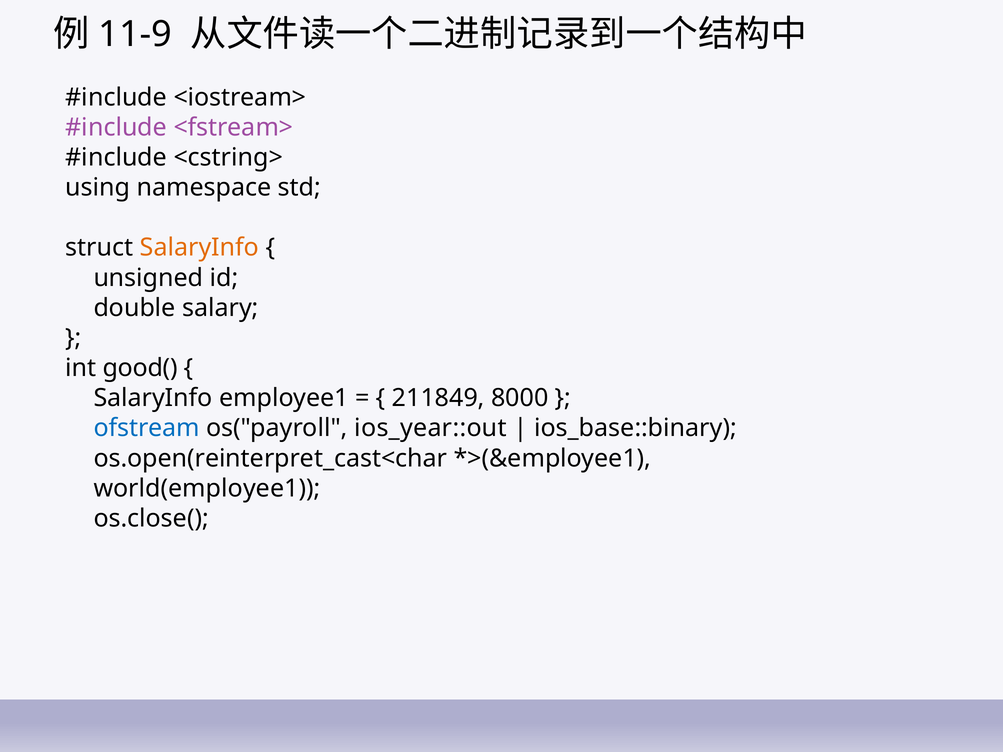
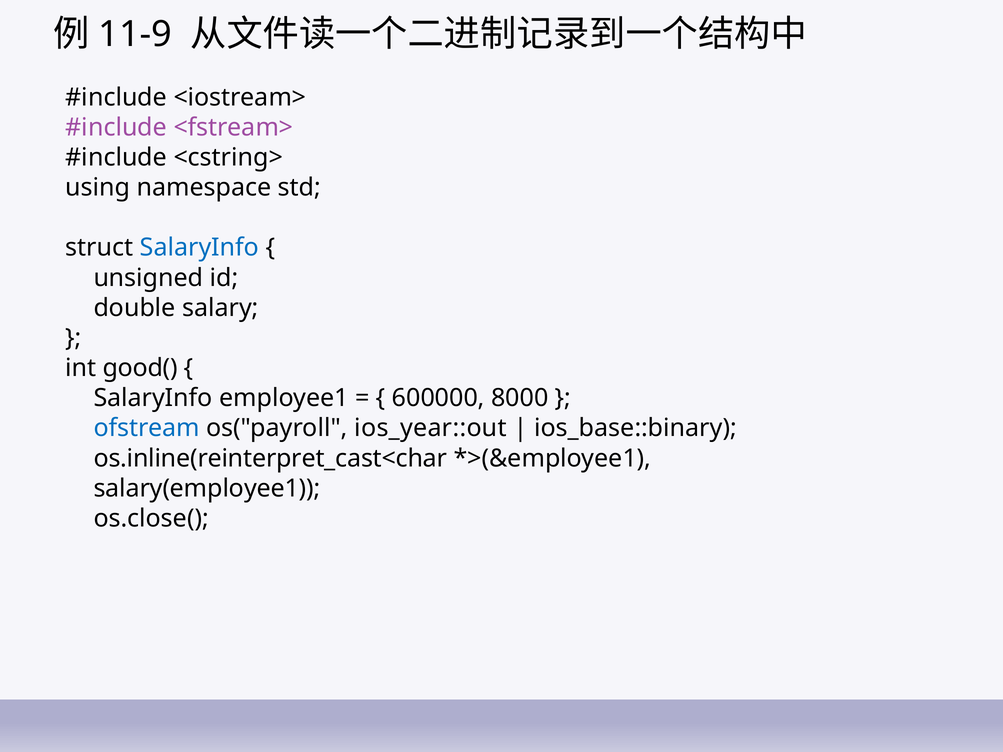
SalaryInfo at (199, 248) colour: orange -> blue
211849: 211849 -> 600000
os.open(reinterpret_cast<char: os.open(reinterpret_cast<char -> os.inline(reinterpret_cast<char
world(employee1: world(employee1 -> salary(employee1
